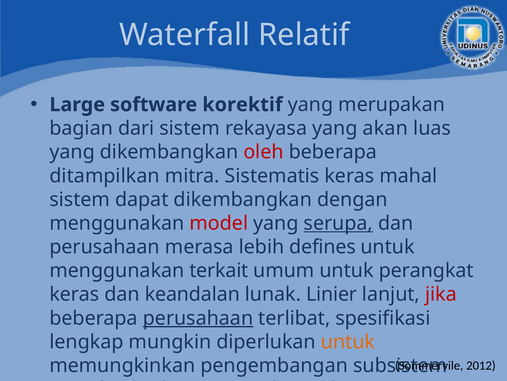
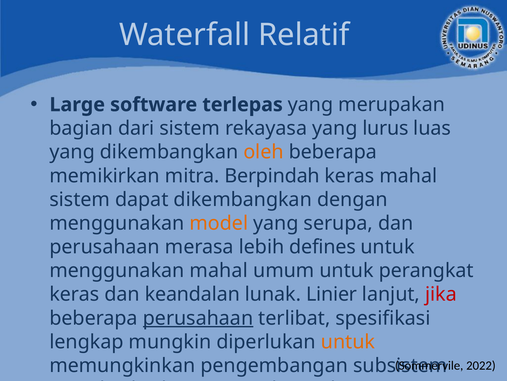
korektif: korektif -> terlepas
akan: akan -> lurus
oleh colour: red -> orange
ditampilkan: ditampilkan -> memikirkan
Sistematis: Sistematis -> Berpindah
model colour: red -> orange
serupa underline: present -> none
menggunakan terkait: terkait -> mahal
2012: 2012 -> 2022
